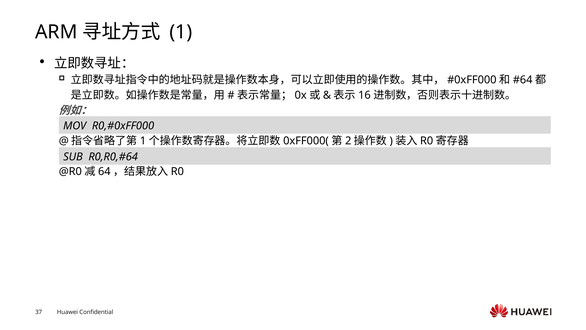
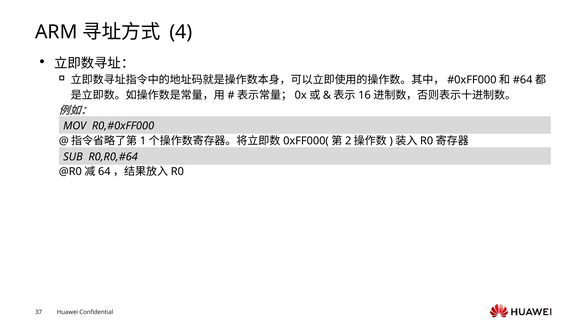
1: 1 -> 4
